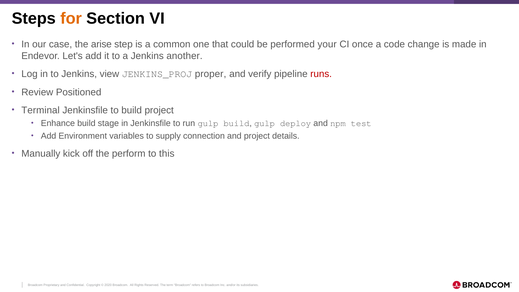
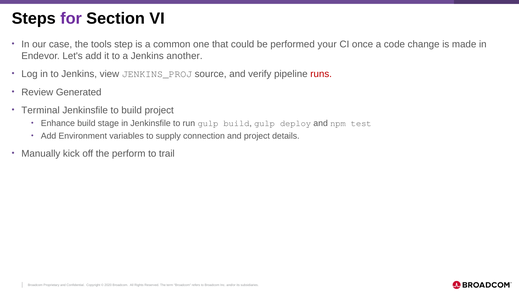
for colour: orange -> purple
arise: arise -> tools
proper: proper -> source
Positioned: Positioned -> Generated
this: this -> trail
